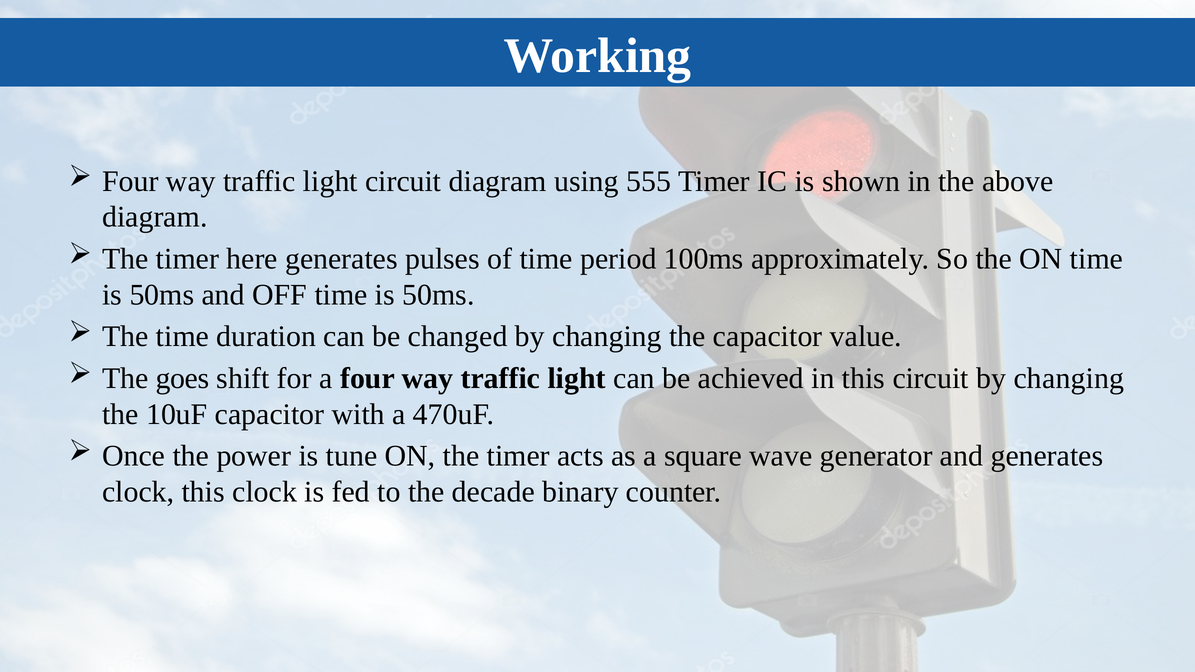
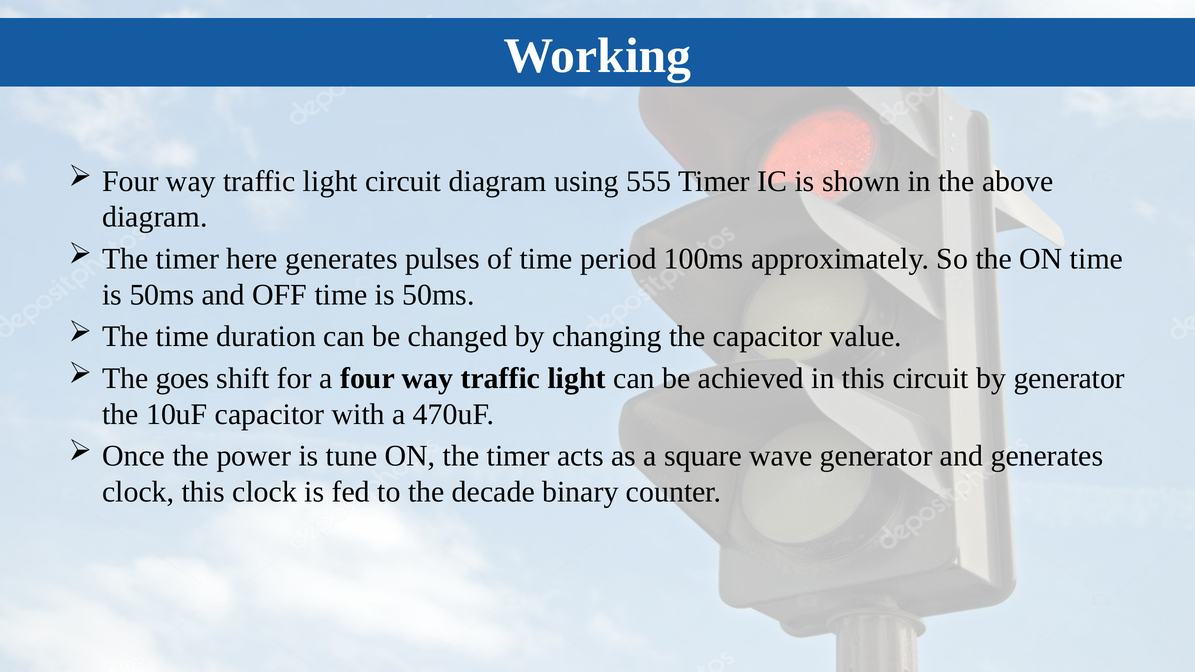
circuit by changing: changing -> generator
